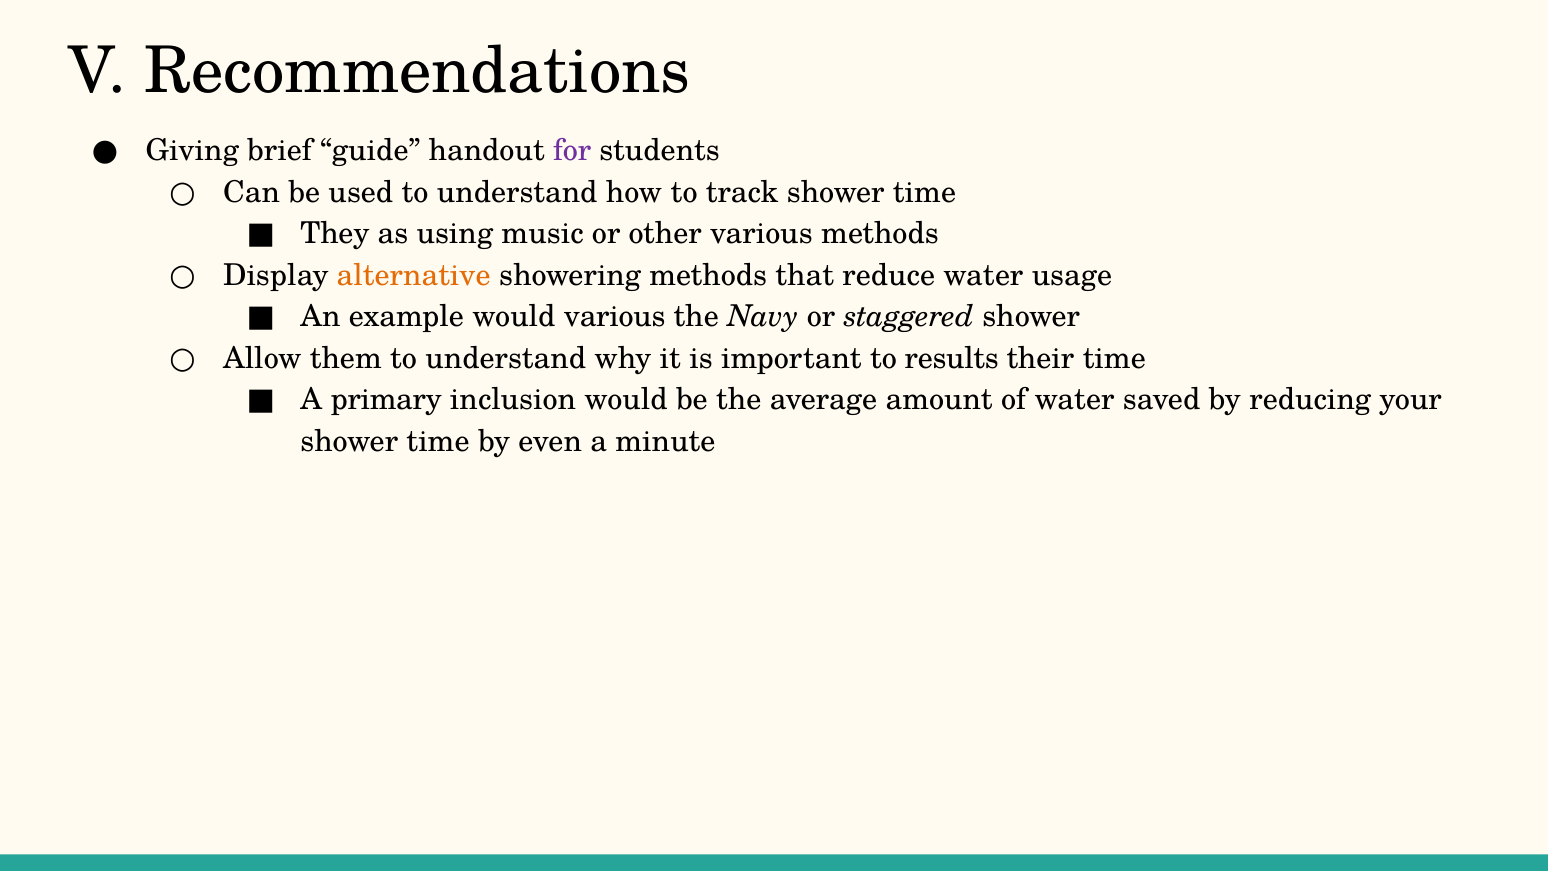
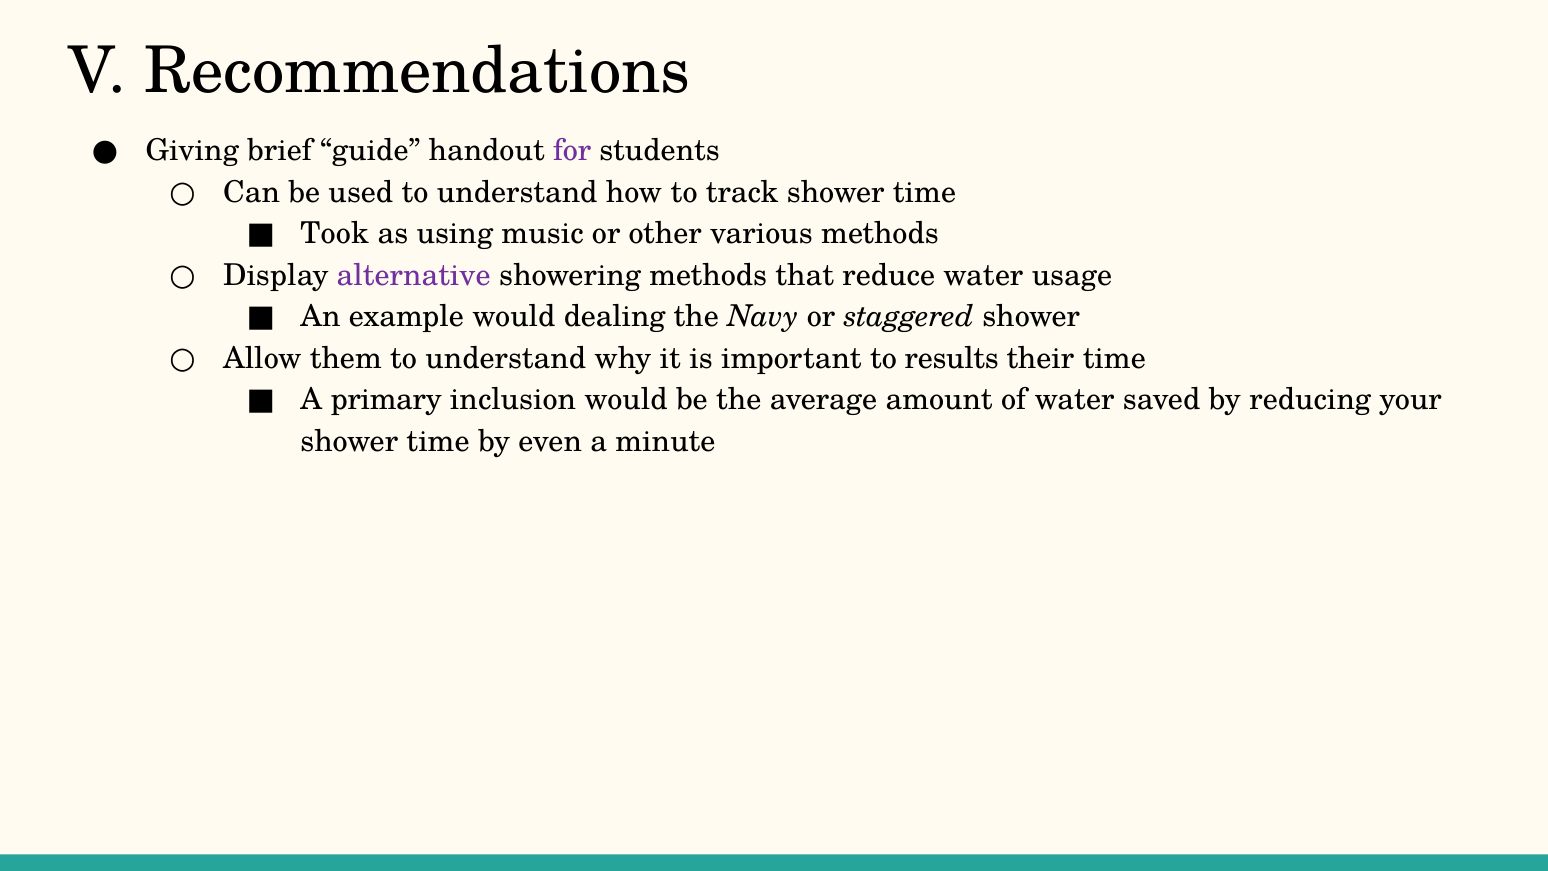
They: They -> Took
alternative colour: orange -> purple
would various: various -> dealing
